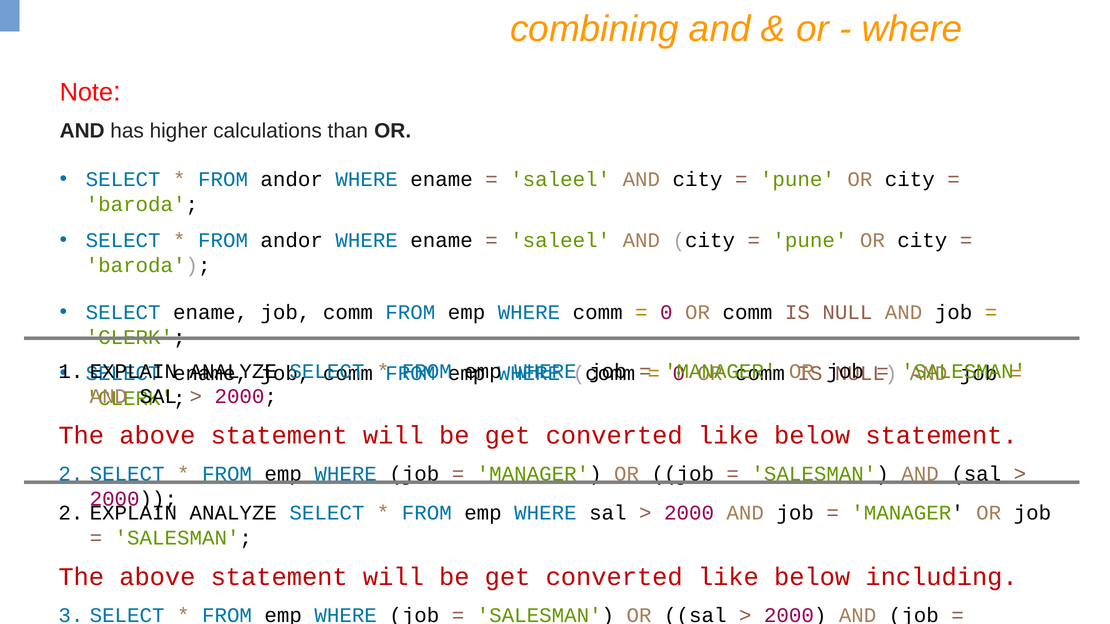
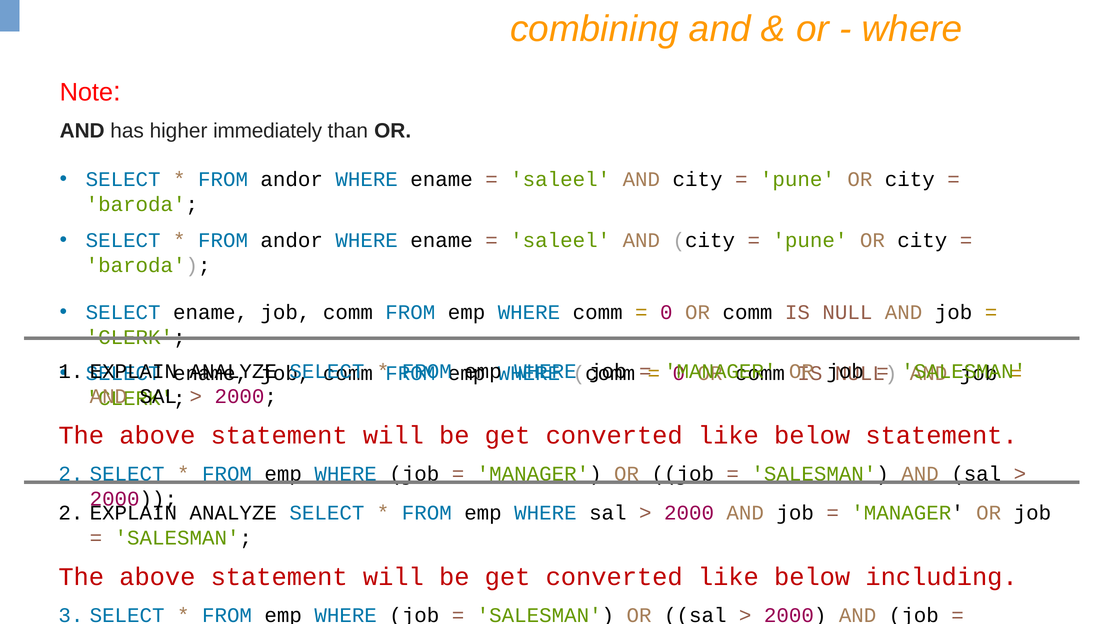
calculations: calculations -> immediately
